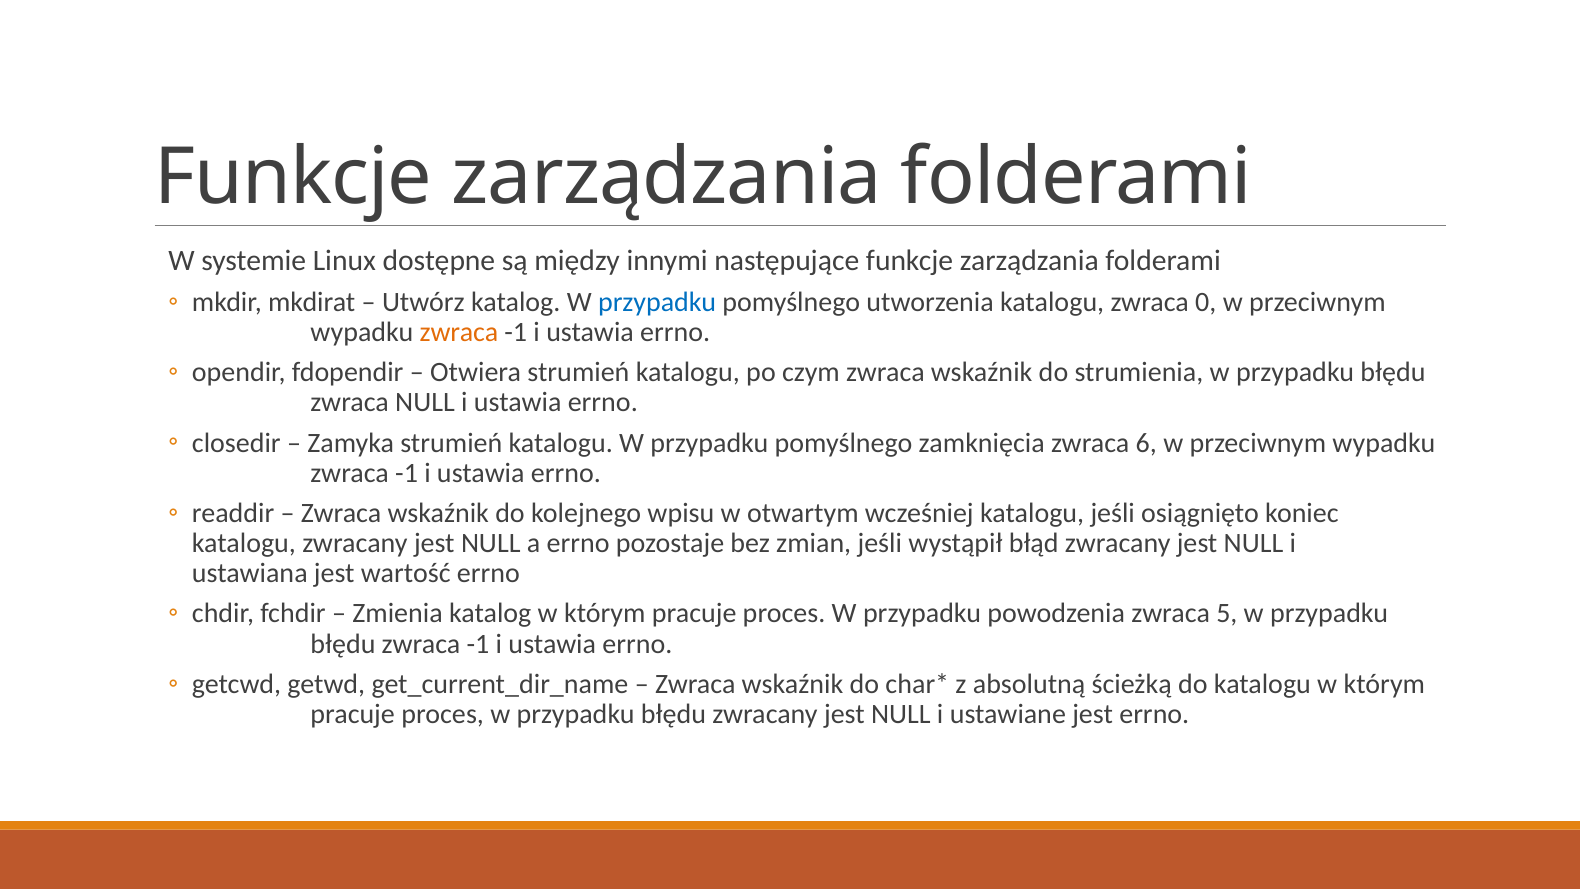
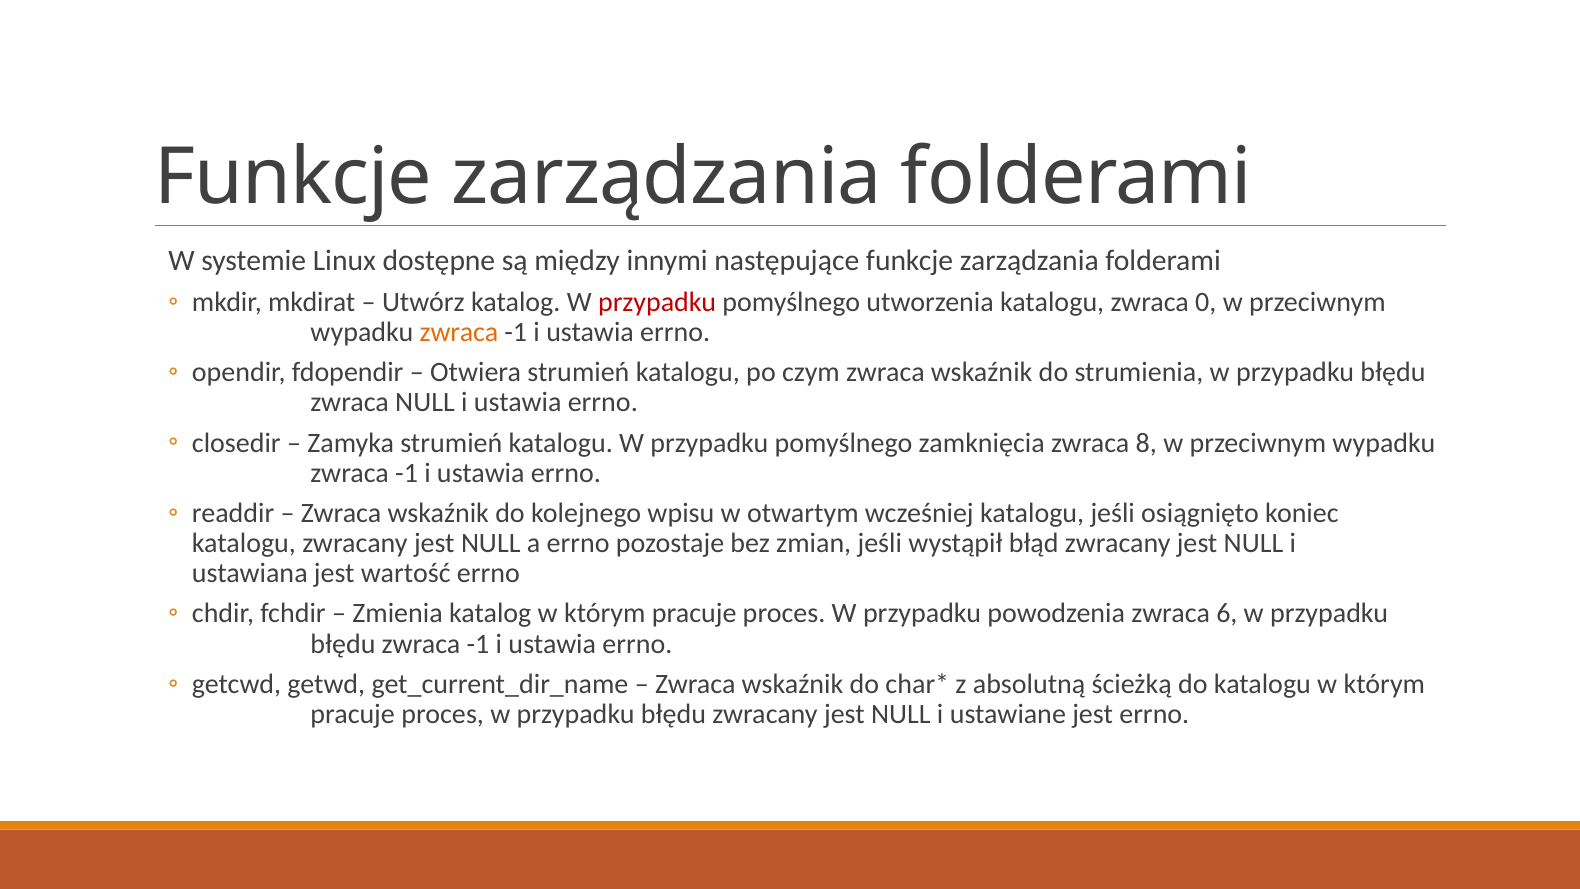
przypadku at (657, 302) colour: blue -> red
6: 6 -> 8
5: 5 -> 6
